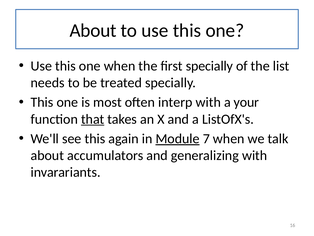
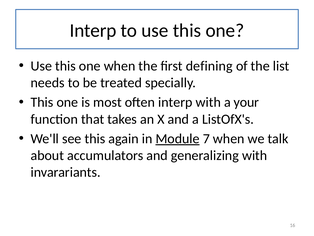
About at (93, 30): About -> Interp
first specially: specially -> defining
that underline: present -> none
